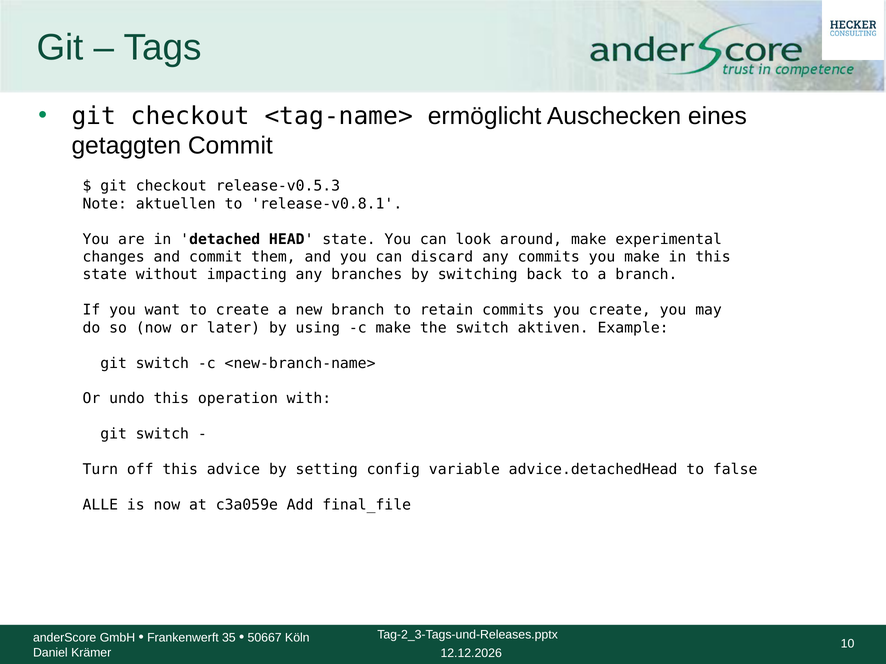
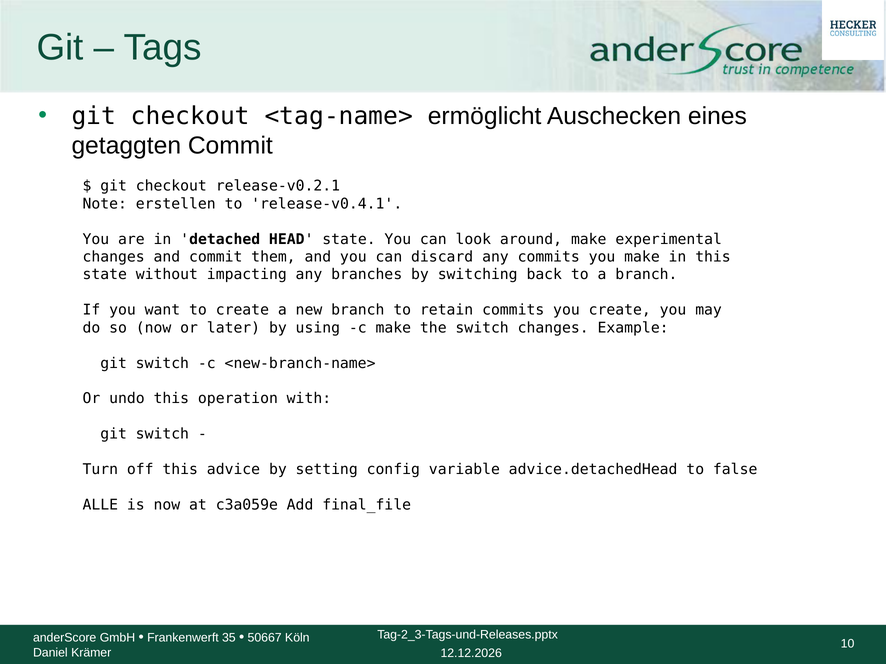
release-v0.5.3: release-v0.5.3 -> release-v0.2.1
aktuellen: aktuellen -> erstellen
release-v0.8.1: release-v0.8.1 -> release-v0.4.1
switch aktiven: aktiven -> changes
